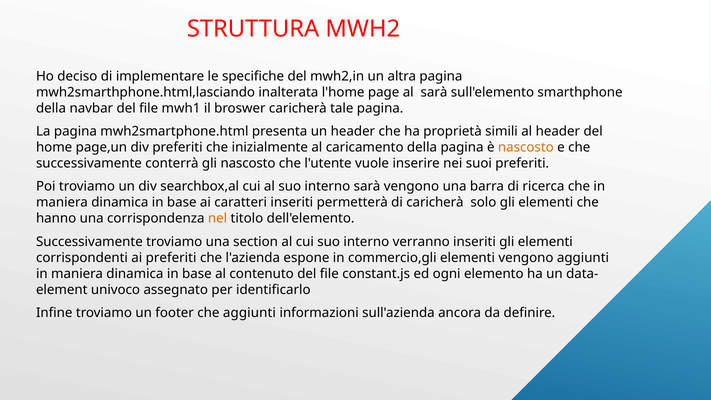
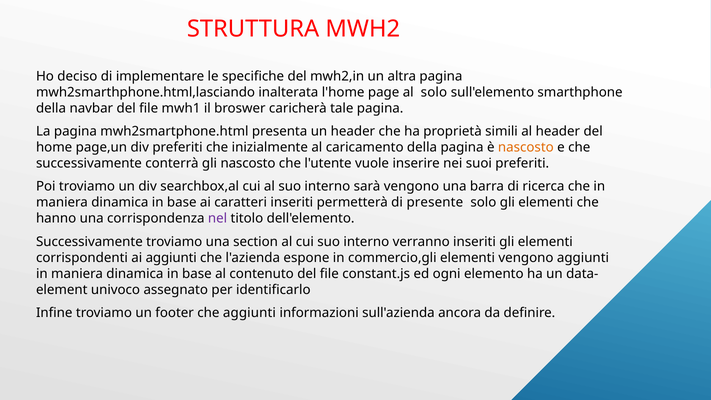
al sarà: sarà -> solo
di caricherà: caricherà -> presente
nel colour: orange -> purple
ai preferiti: preferiti -> aggiunti
